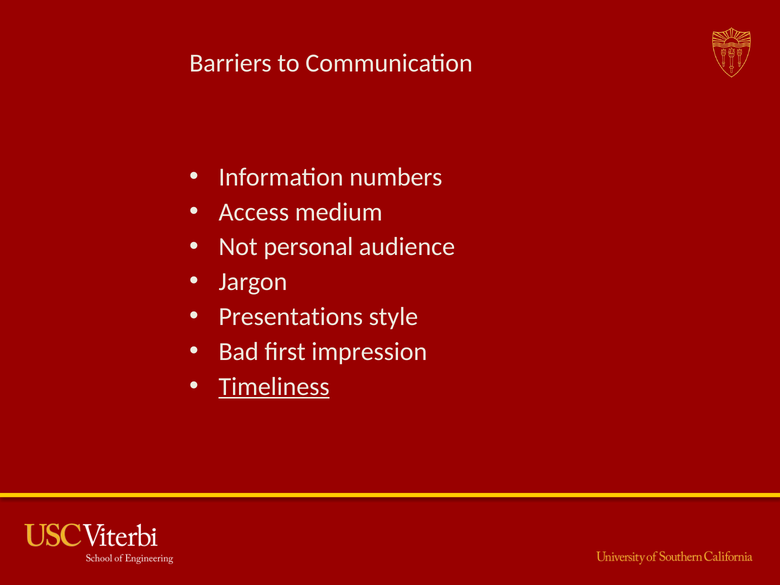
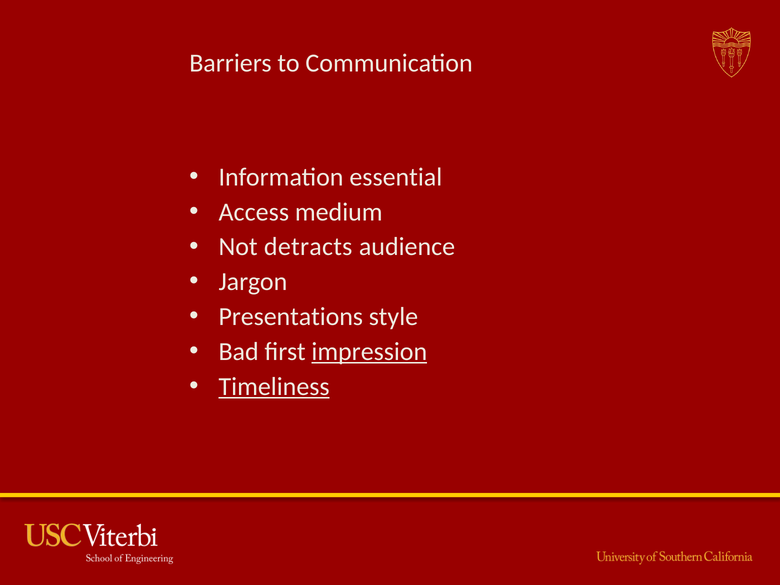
numbers: numbers -> essential
personal: personal -> detracts
impression underline: none -> present
